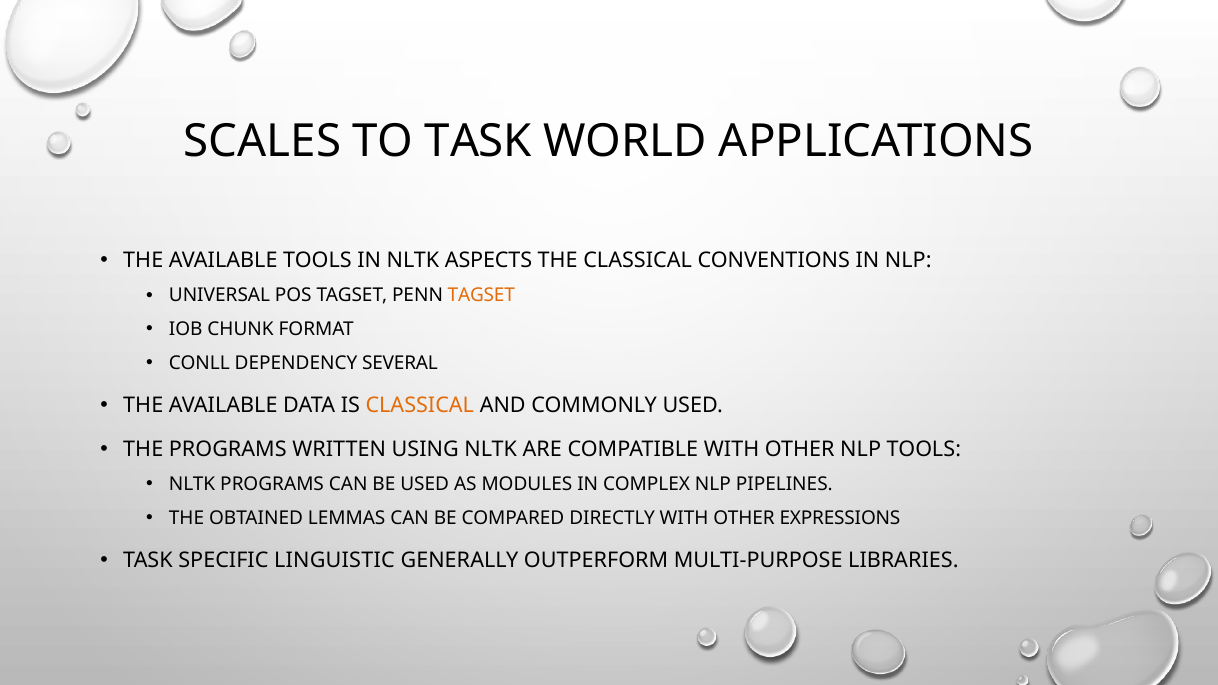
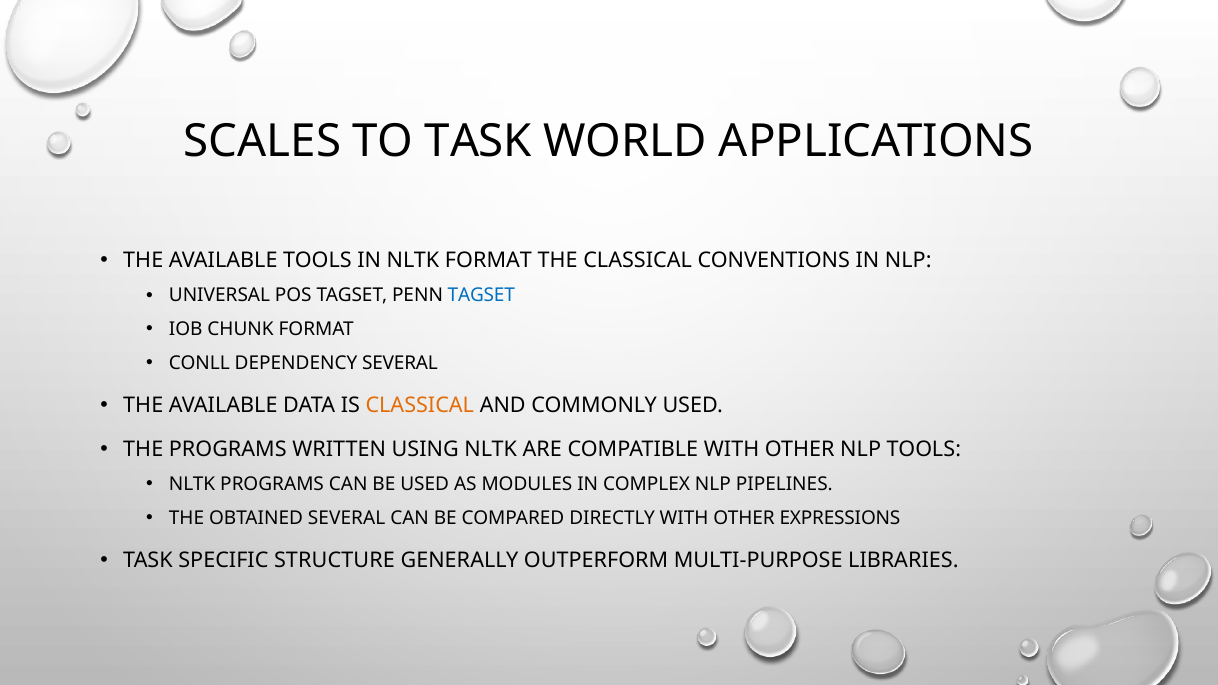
NLTK ASPECTS: ASPECTS -> FORMAT
TAGSET at (481, 296) colour: orange -> blue
OBTAINED LEMMAS: LEMMAS -> SEVERAL
LINGUISTIC: LINGUISTIC -> STRUCTURE
